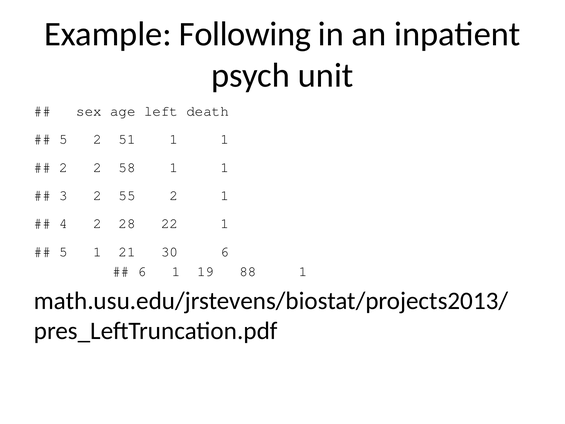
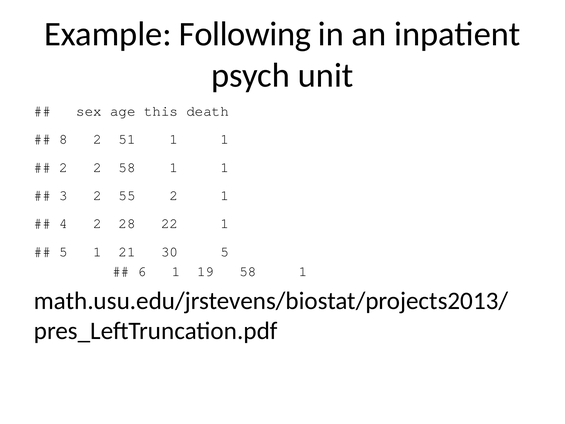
left: left -> this
5 at (64, 139): 5 -> 8
30 6: 6 -> 5
19 88: 88 -> 58
